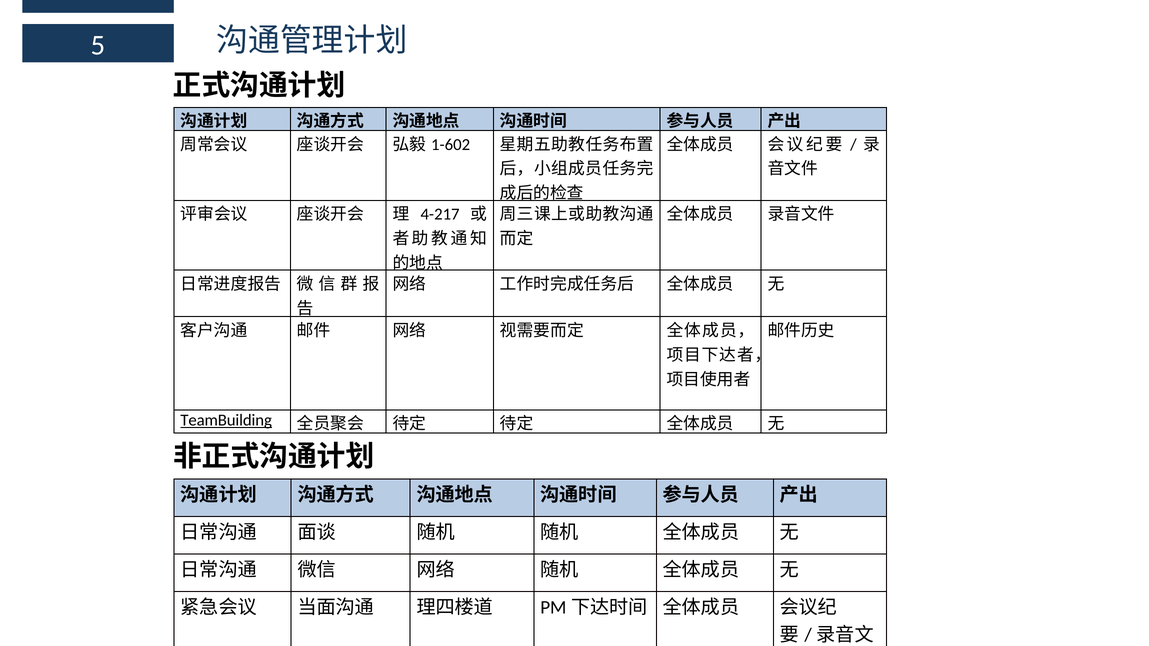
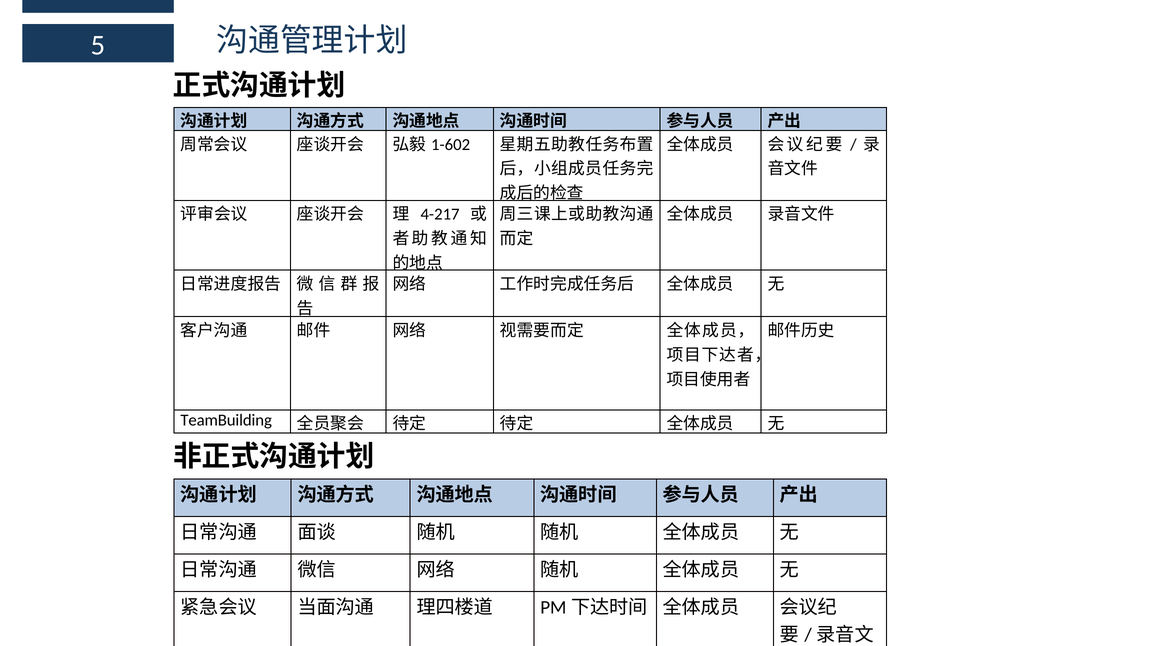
TeamBuilding underline: present -> none
